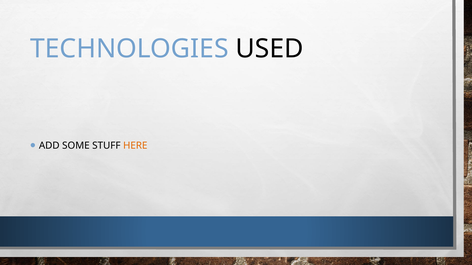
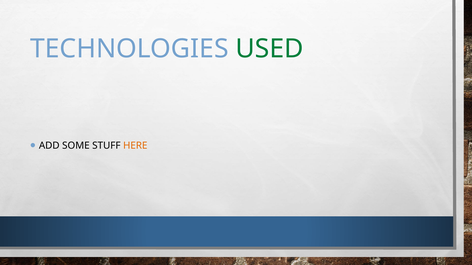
USED colour: black -> green
